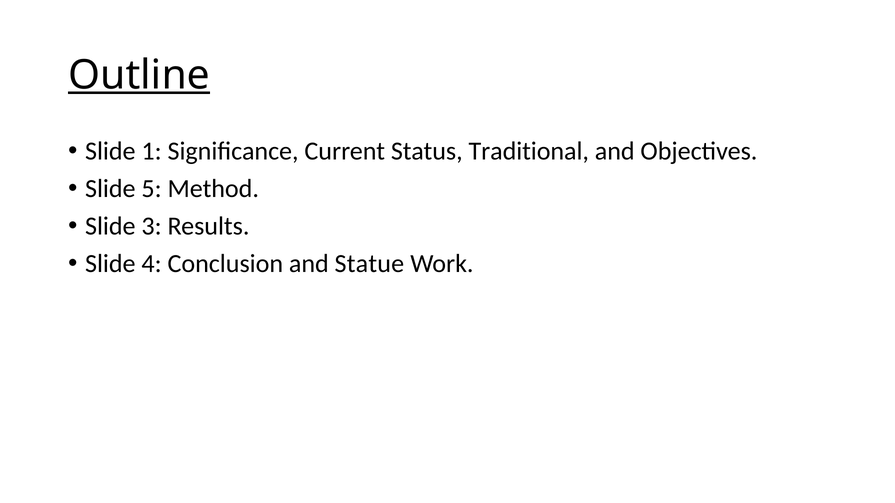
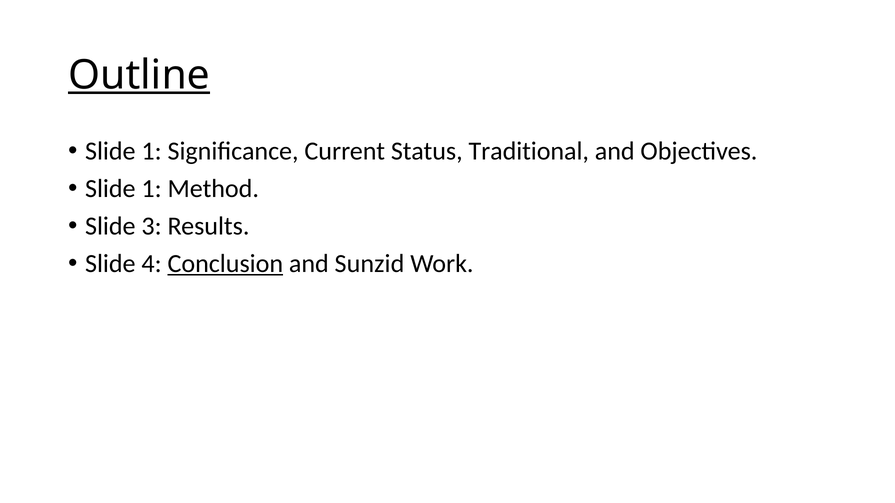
5 at (152, 189): 5 -> 1
Conclusion underline: none -> present
Statue: Statue -> Sunzid
